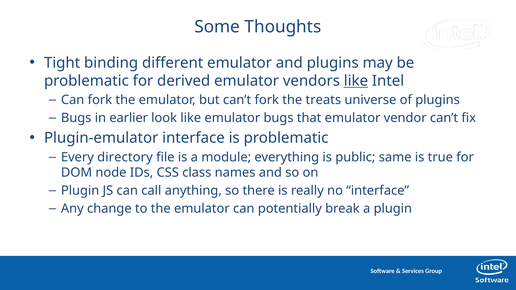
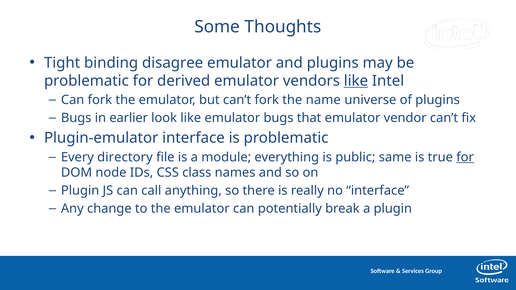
different: different -> disagree
treats: treats -> name
for at (465, 157) underline: none -> present
